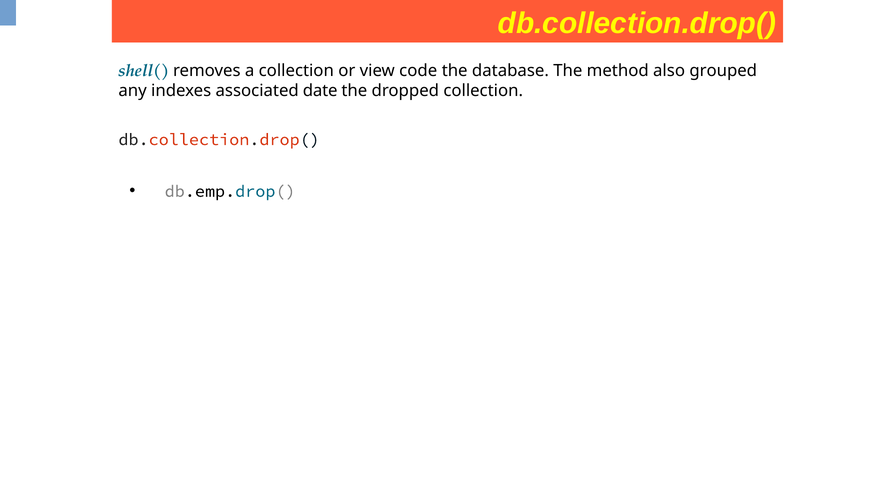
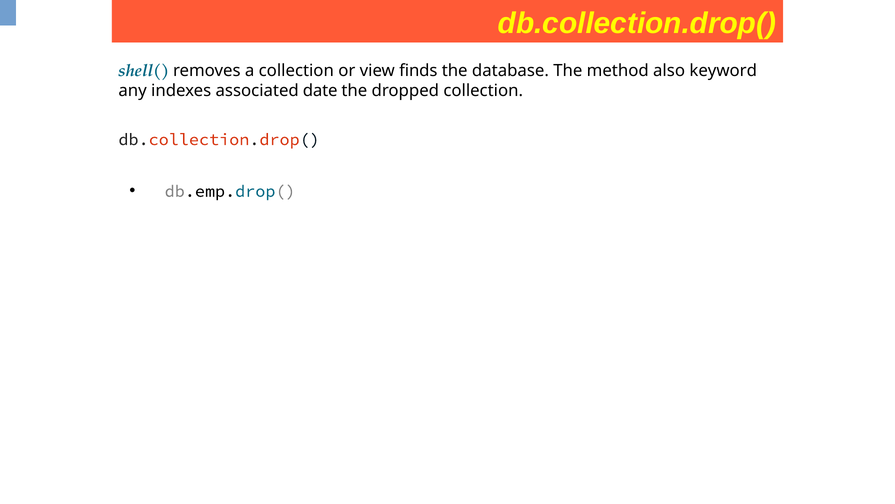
code: code -> finds
grouped: grouped -> keyword
